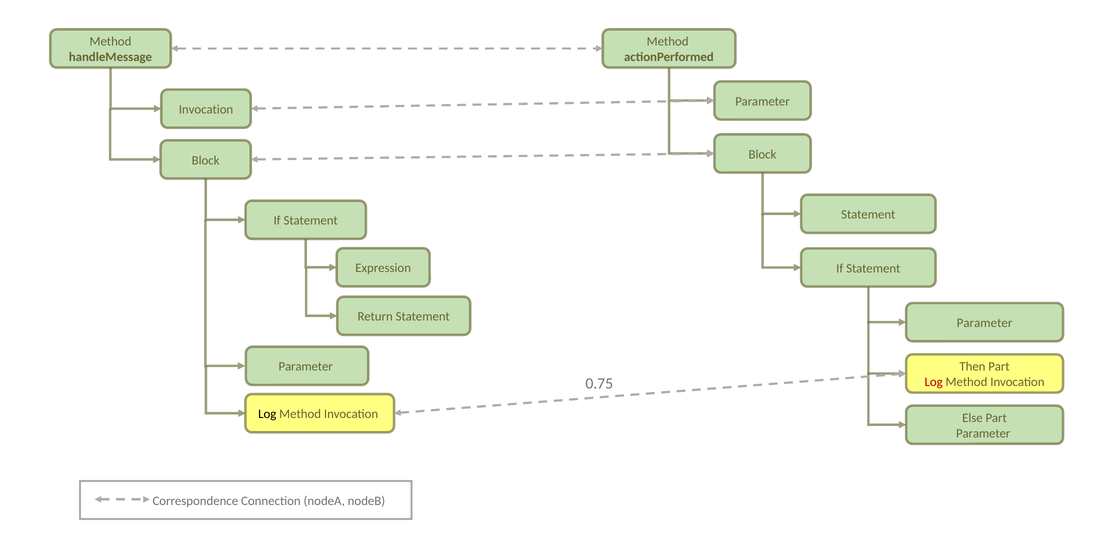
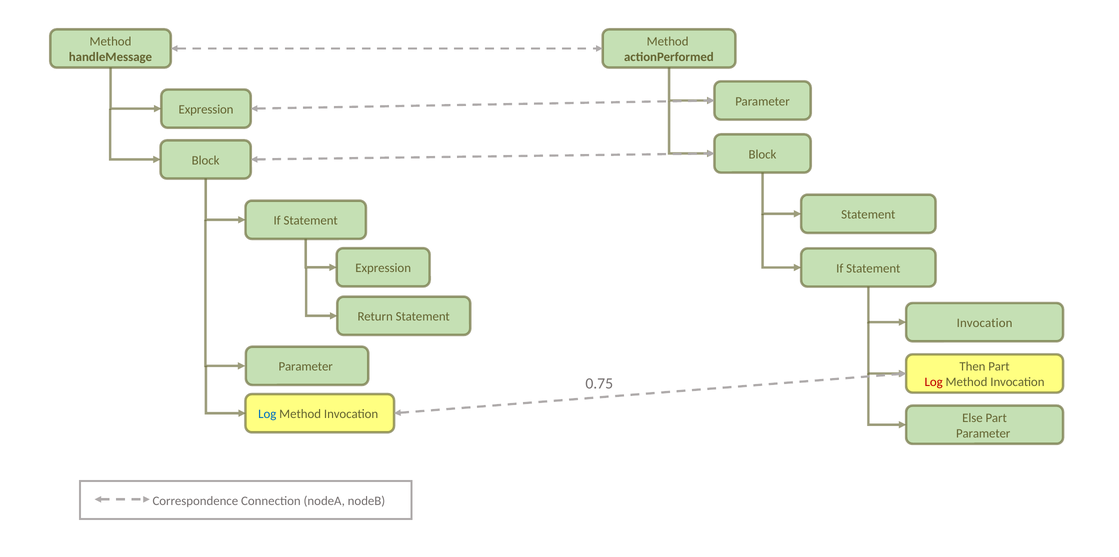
Invocation at (206, 109): Invocation -> Expression
Parameter at (985, 323): Parameter -> Invocation
Log at (267, 414) colour: black -> blue
